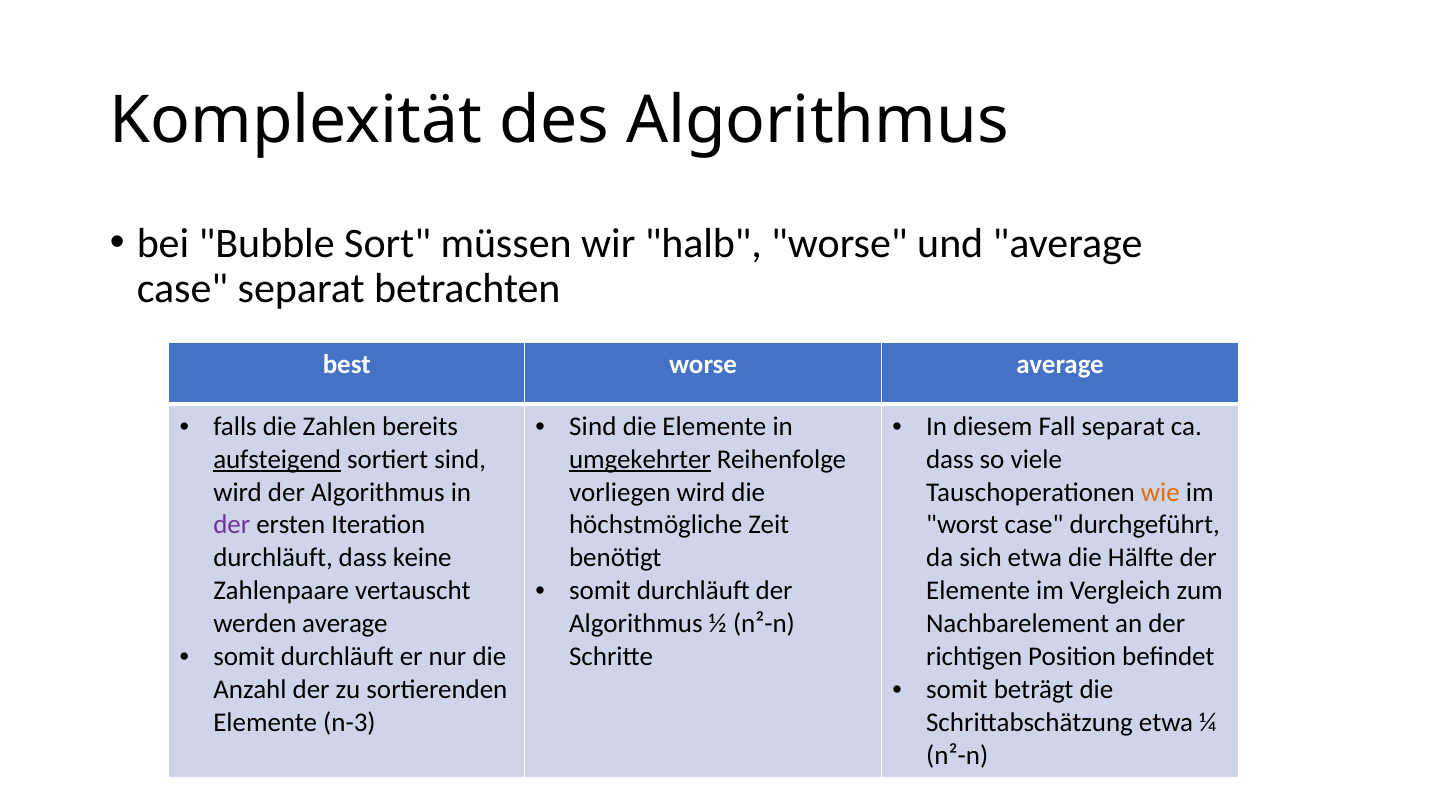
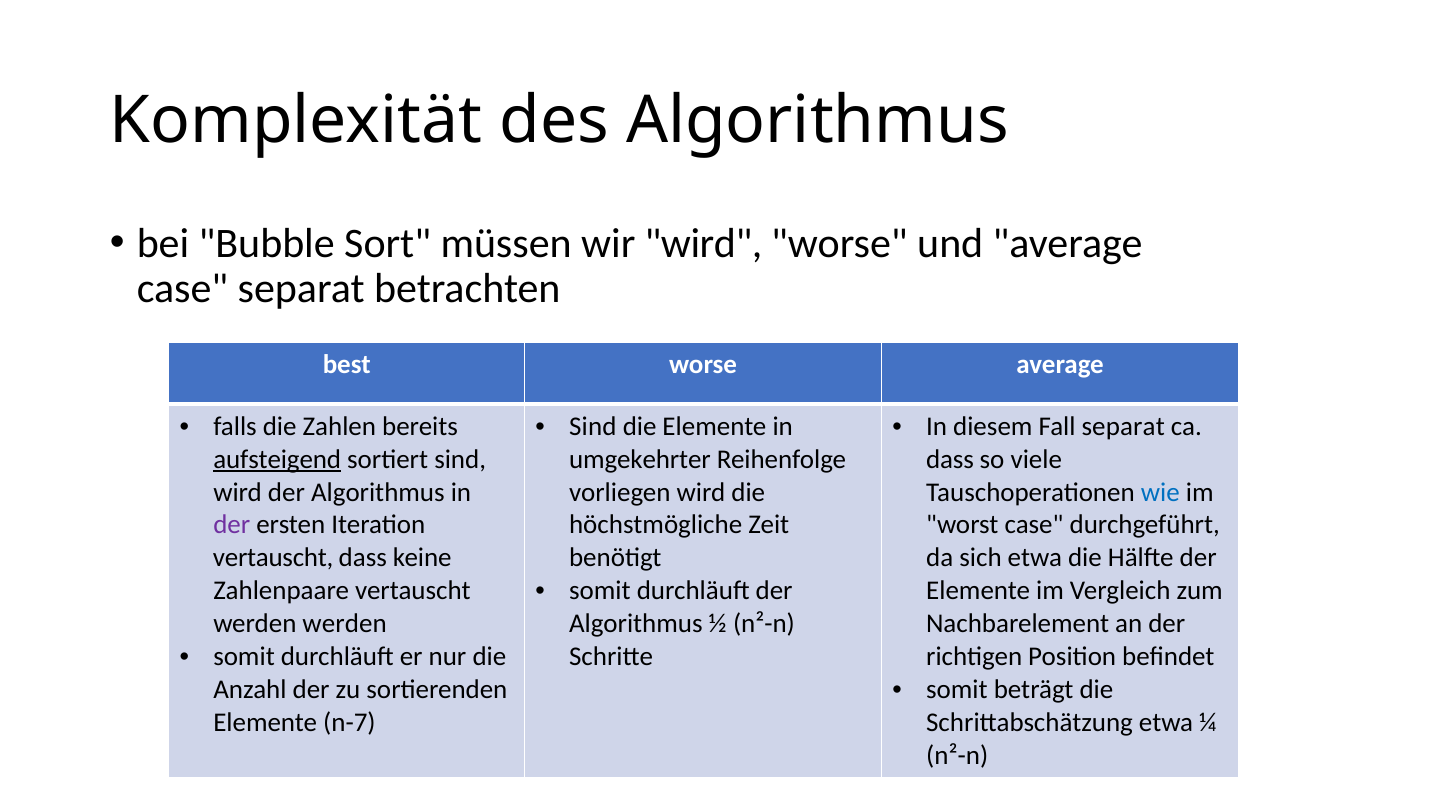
wir halb: halb -> wird
umgekehrter underline: present -> none
wie colour: orange -> blue
durchläuft at (273, 558): durchläuft -> vertauscht
werden average: average -> werden
n-3: n-3 -> n-7
